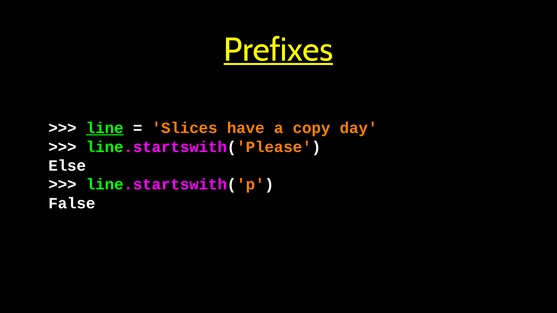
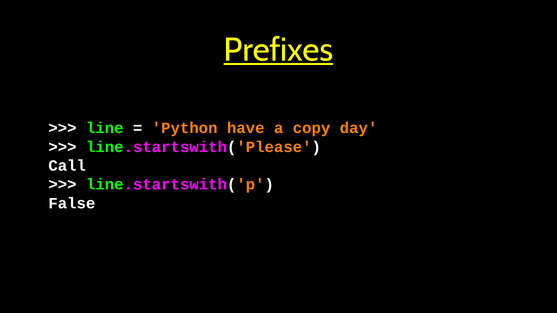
line underline: present -> none
Slices: Slices -> Python
Else: Else -> Call
